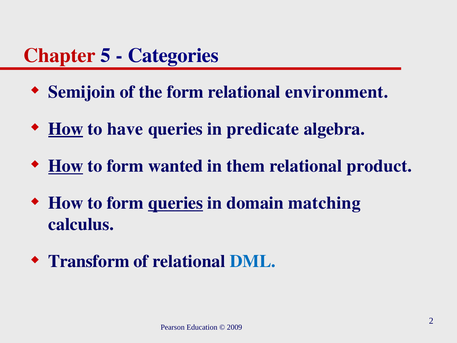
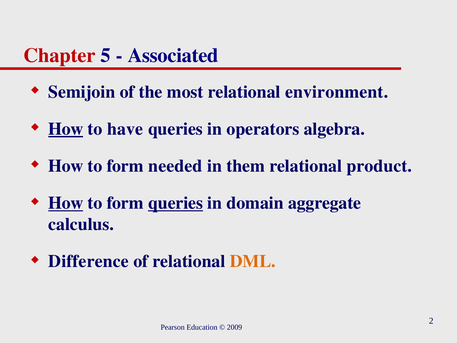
Categories: Categories -> Associated
the form: form -> most
predicate: predicate -> operators
How at (66, 166) underline: present -> none
wanted: wanted -> needed
How at (66, 203) underline: none -> present
matching: matching -> aggregate
Transform: Transform -> Difference
DML colour: blue -> orange
